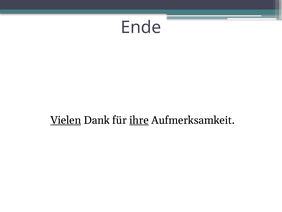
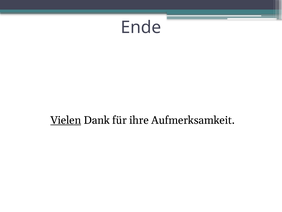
ihre underline: present -> none
